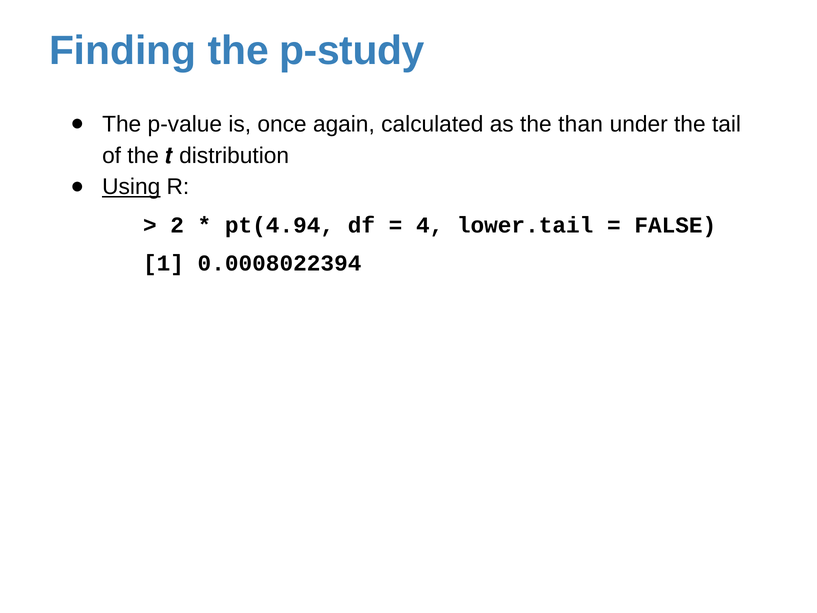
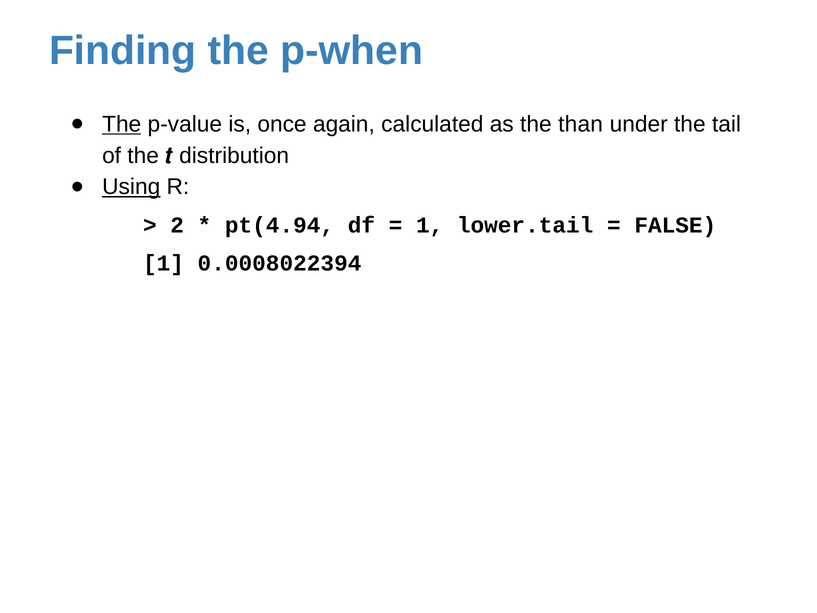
p-study: p-study -> p-when
The at (122, 124) underline: none -> present
4 at (430, 225): 4 -> 1
